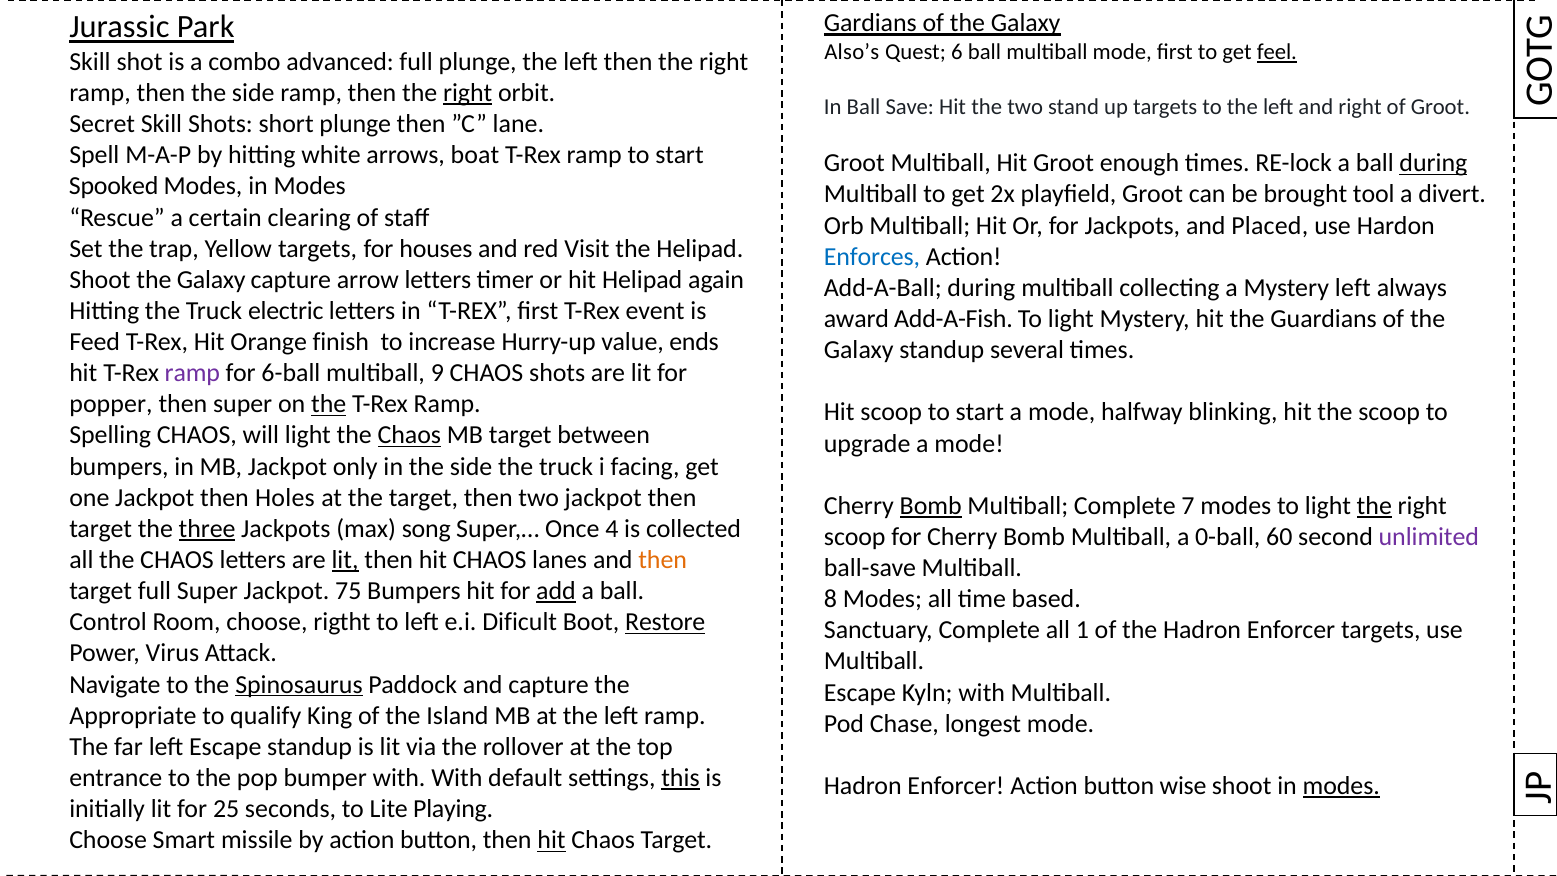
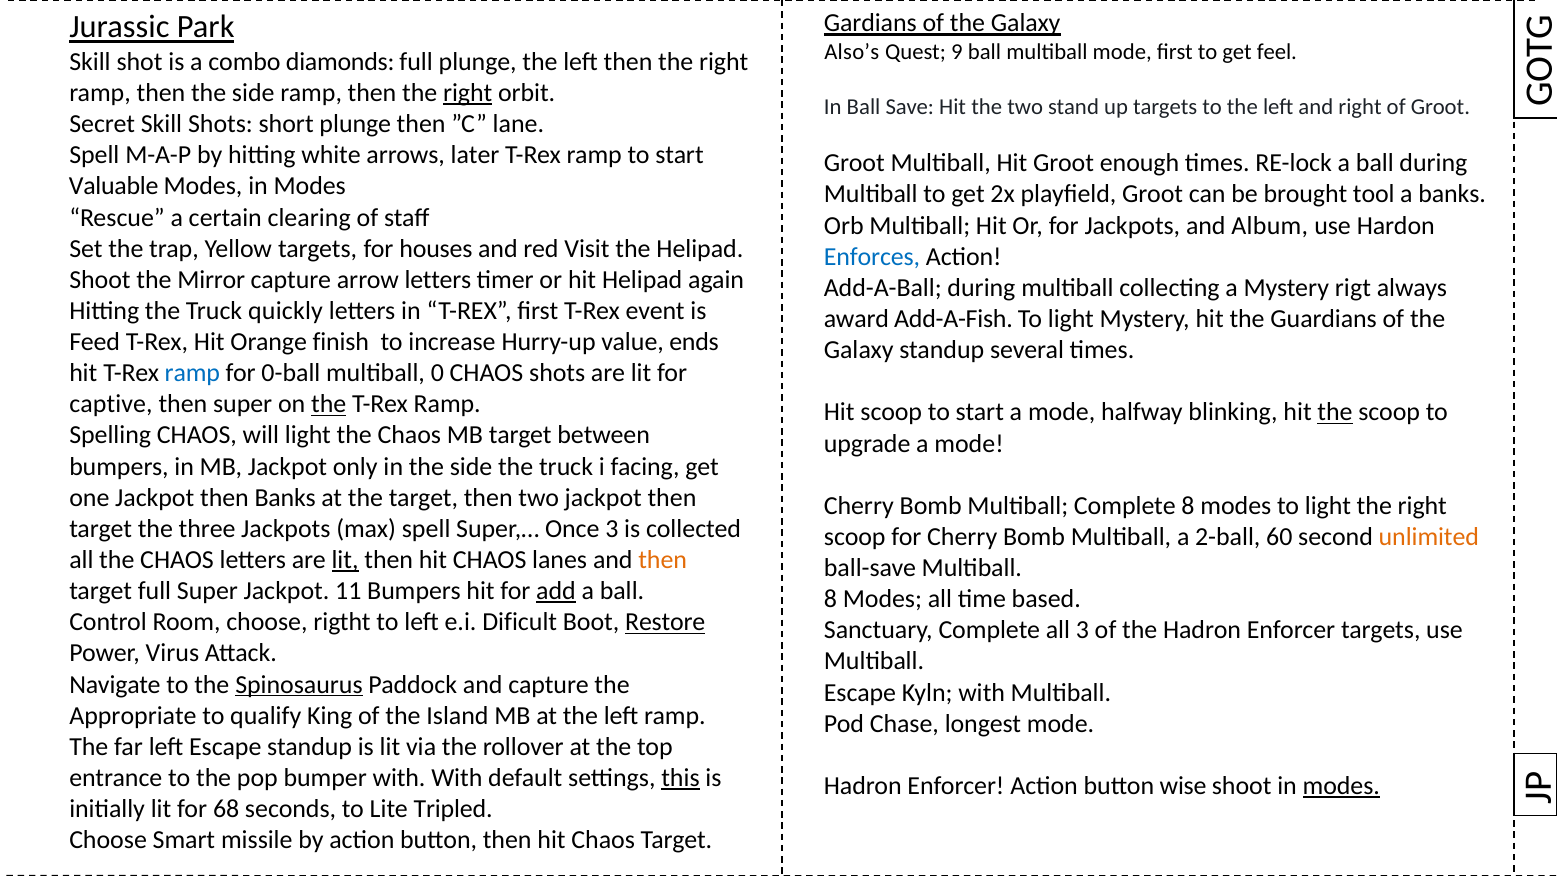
6: 6 -> 9
feel underline: present -> none
advanced: advanced -> diamonds
boat: boat -> later
during at (1433, 163) underline: present -> none
Spooked: Spooked -> Valuable
a divert: divert -> banks
Placed: Placed -> Album
Shoot the Galaxy: Galaxy -> Mirror
Mystery left: left -> rigt
electric: electric -> quickly
ramp at (192, 373) colour: purple -> blue
6-ball: 6-ball -> 0-ball
9: 9 -> 0
popper: popper -> captive
the at (1335, 412) underline: none -> present
Chaos at (409, 435) underline: present -> none
then Holes: Holes -> Banks
Bomb at (931, 506) underline: present -> none
Complete 7: 7 -> 8
the at (1374, 506) underline: present -> none
three underline: present -> none
max song: song -> spell
Once 4: 4 -> 3
0-ball: 0-ball -> 2-ball
unlimited colour: purple -> orange
75: 75 -> 11
all 1: 1 -> 3
25: 25 -> 68
Playing: Playing -> Tripled
hit at (551, 840) underline: present -> none
